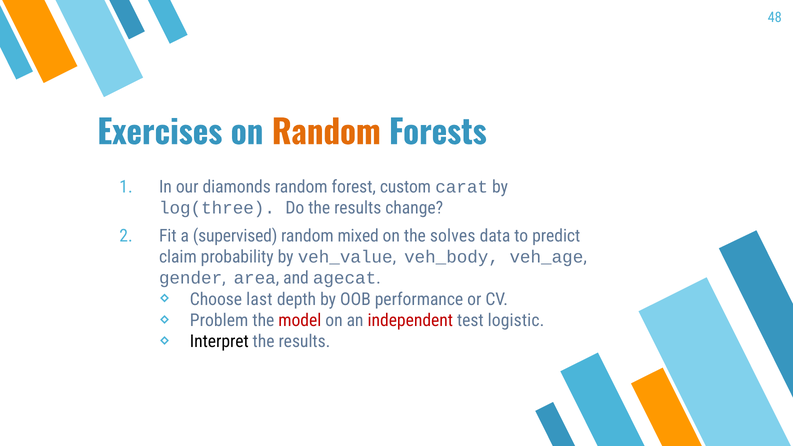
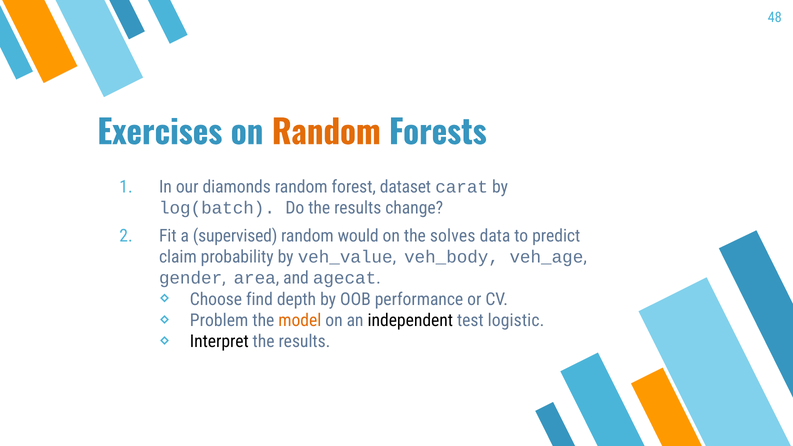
custom: custom -> dataset
log(three: log(three -> log(batch
mixed: mixed -> would
last: last -> find
model colour: red -> orange
independent colour: red -> black
